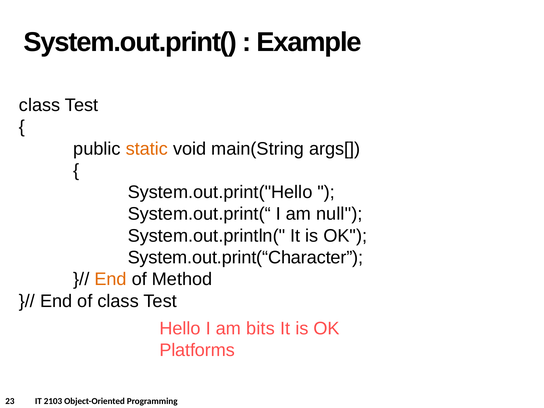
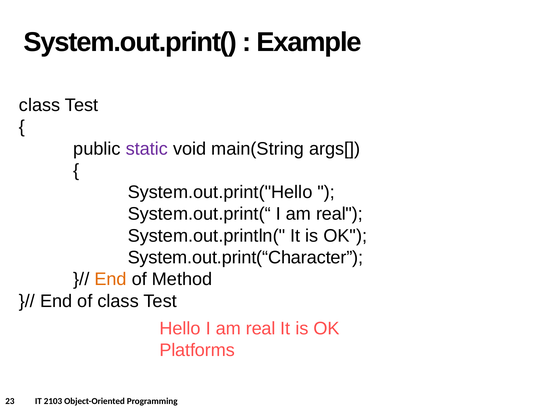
static colour: orange -> purple
System.out.print(“ I am null: null -> real
Hello I am bits: bits -> real
